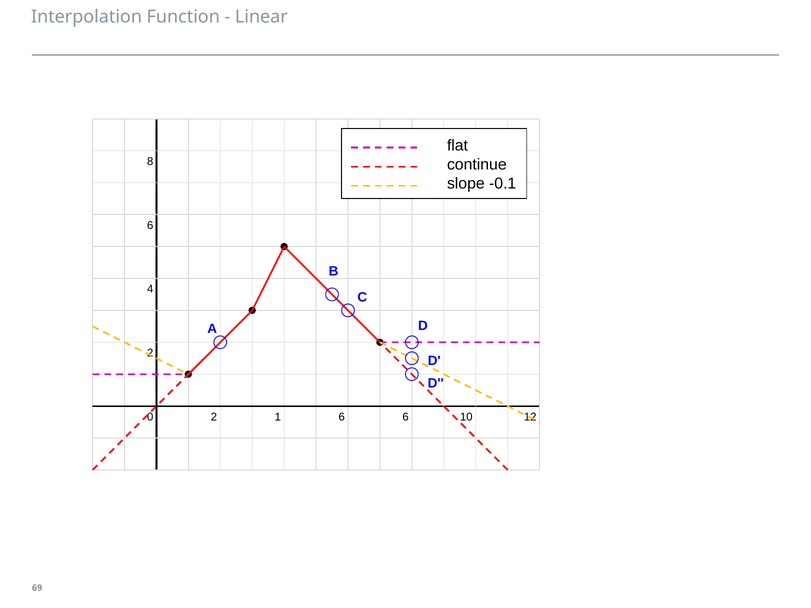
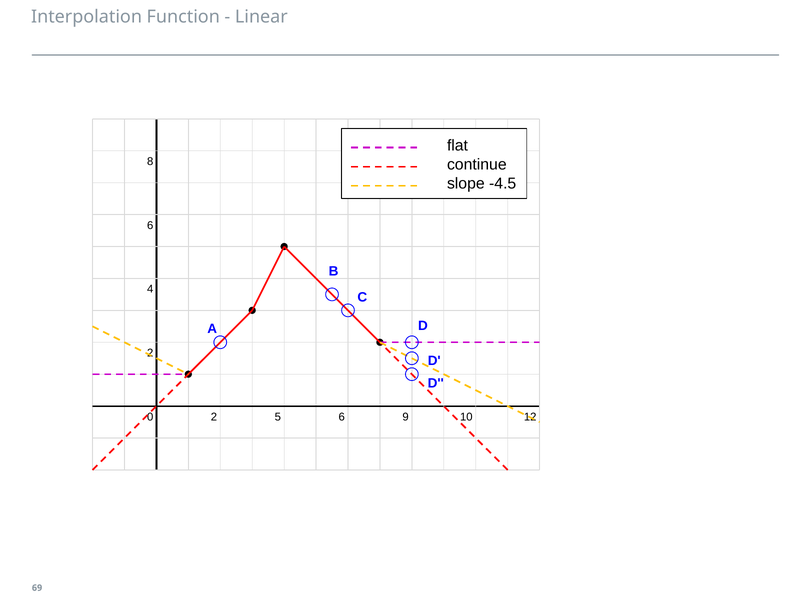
-0.1: -0.1 -> -4.5
1: 1 -> 5
6 6: 6 -> 9
